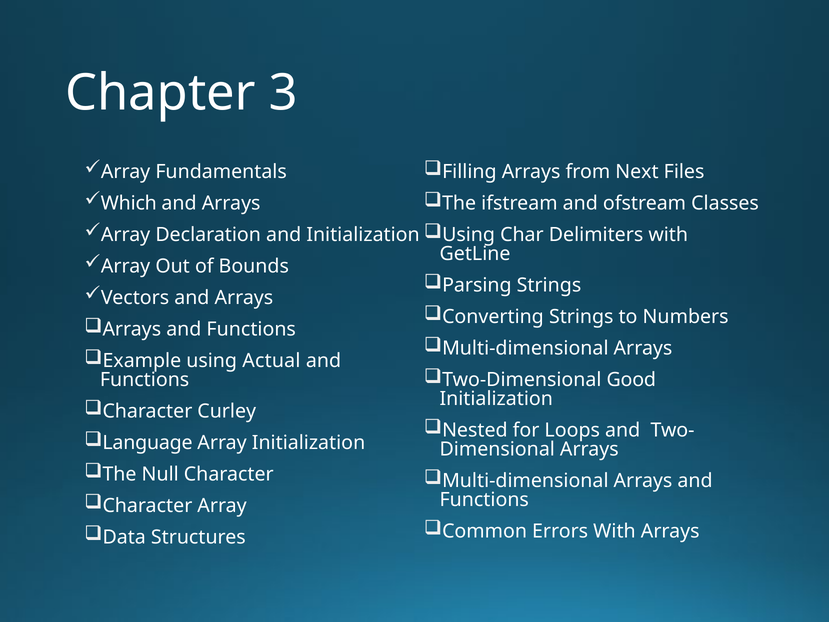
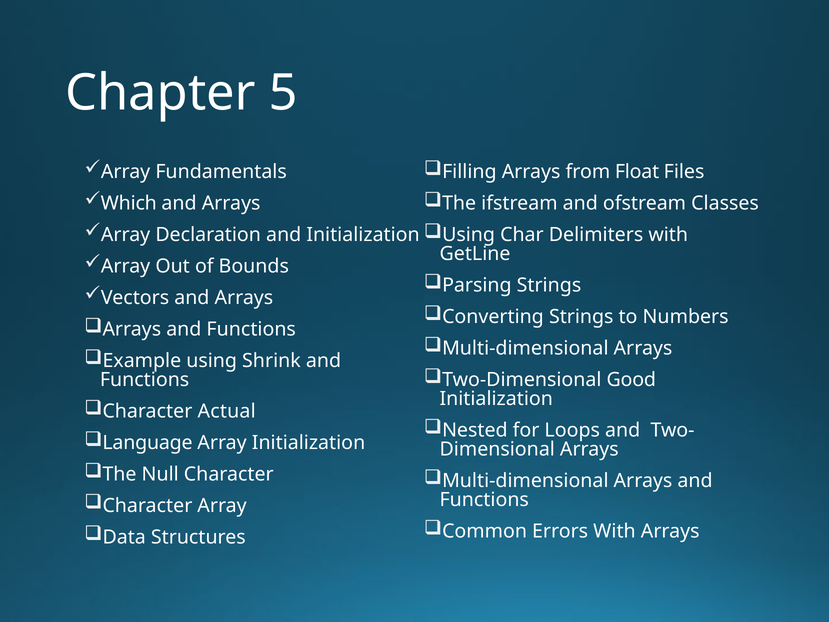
3: 3 -> 5
Next: Next -> Float
Actual: Actual -> Shrink
Curley: Curley -> Actual
